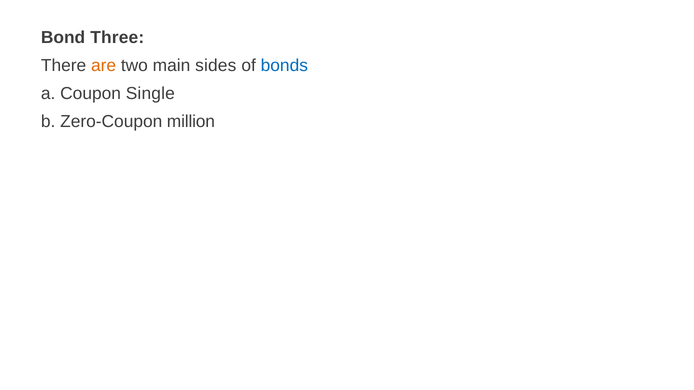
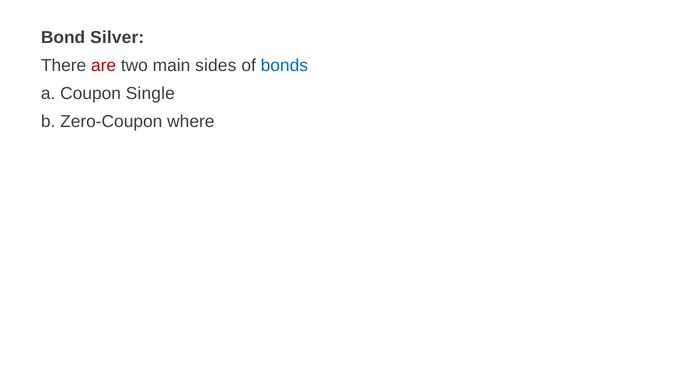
Three: Three -> Silver
are colour: orange -> red
million: million -> where
